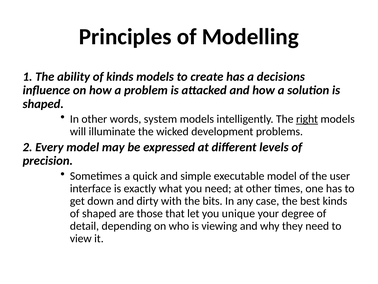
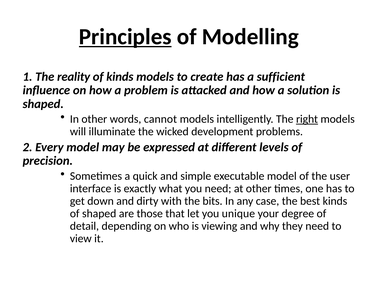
Principles underline: none -> present
ability: ability -> reality
decisions: decisions -> sufficient
system: system -> cannot
